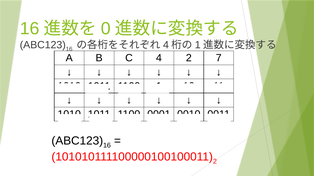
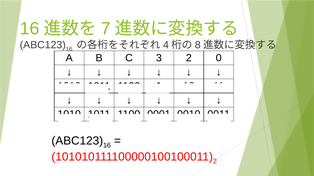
0: 0 -> 7
1 at (198, 45): 1 -> 8
C 4: 4 -> 3
7: 7 -> 0
